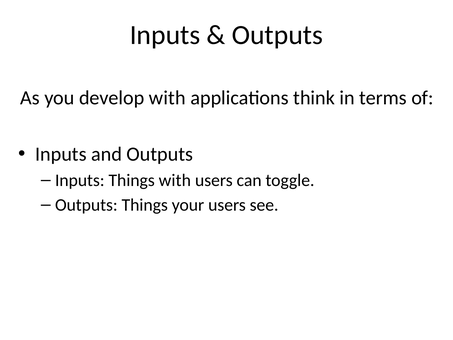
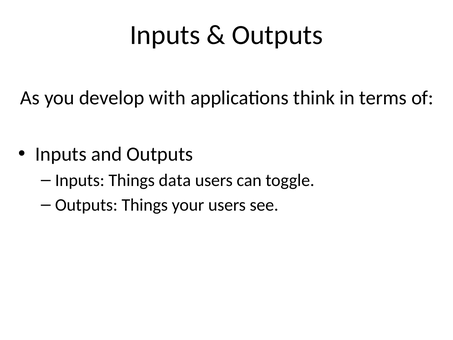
Things with: with -> data
